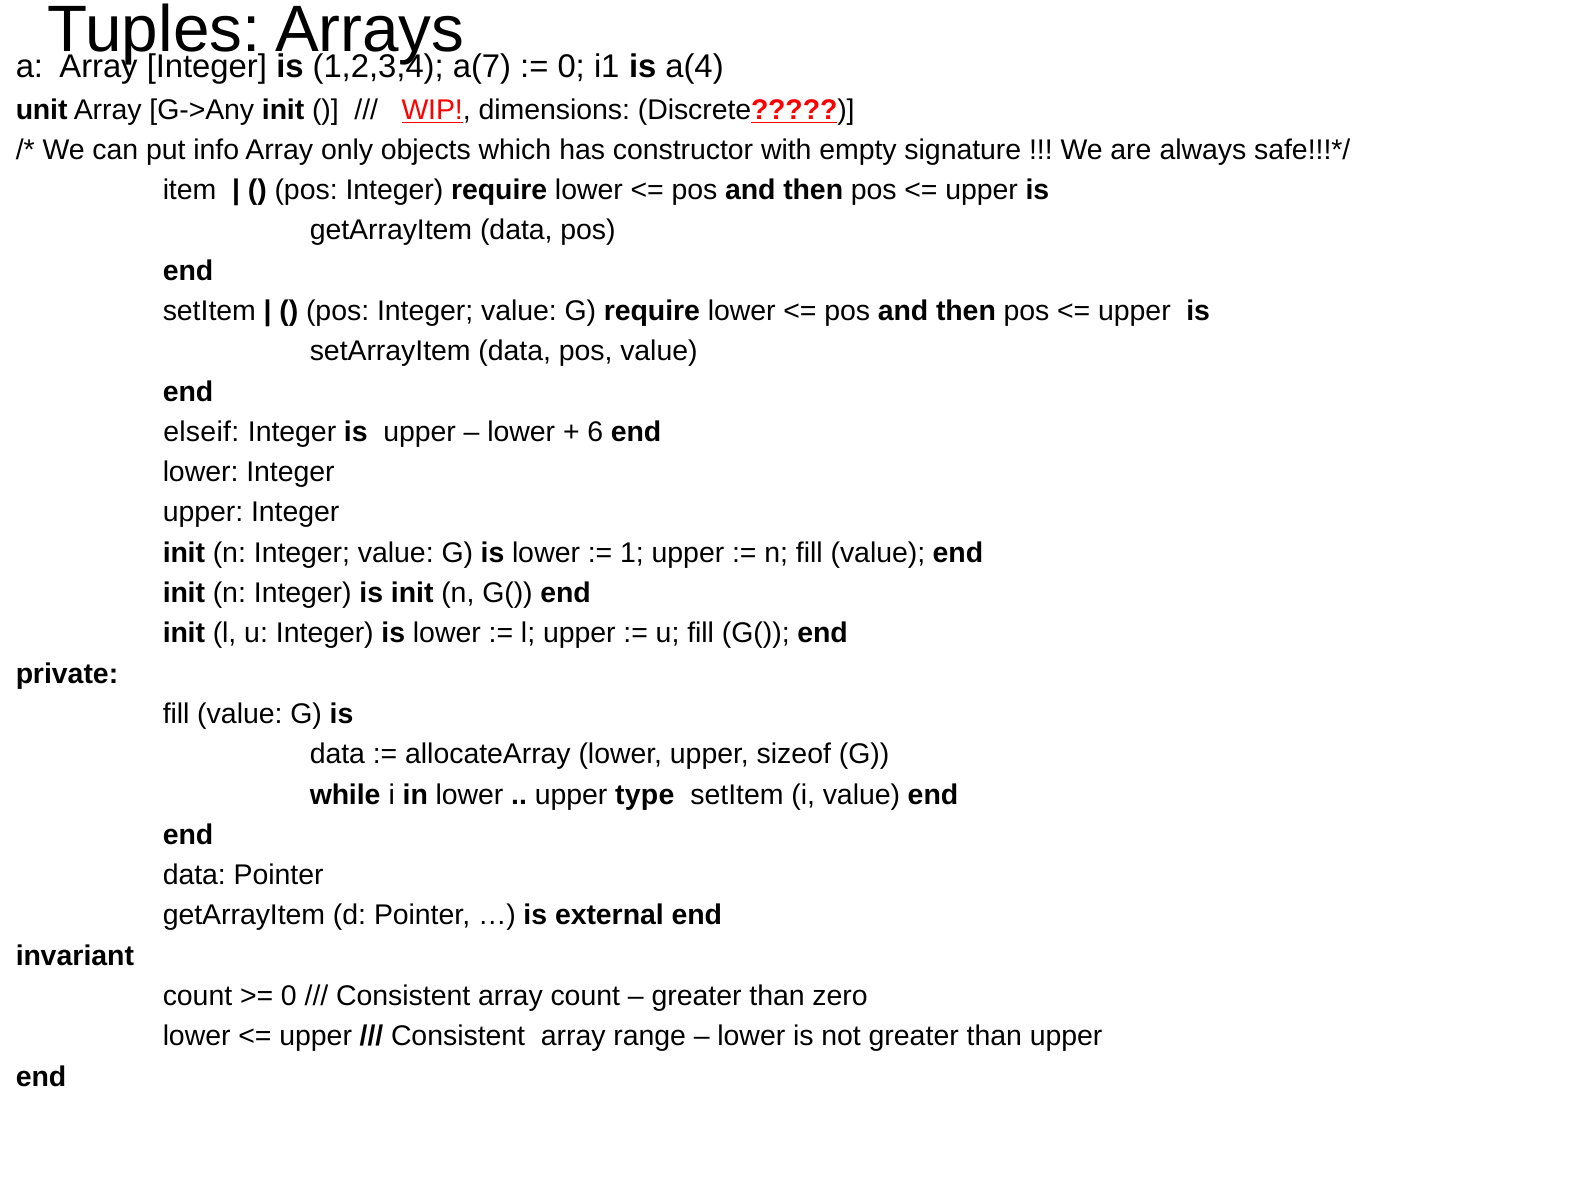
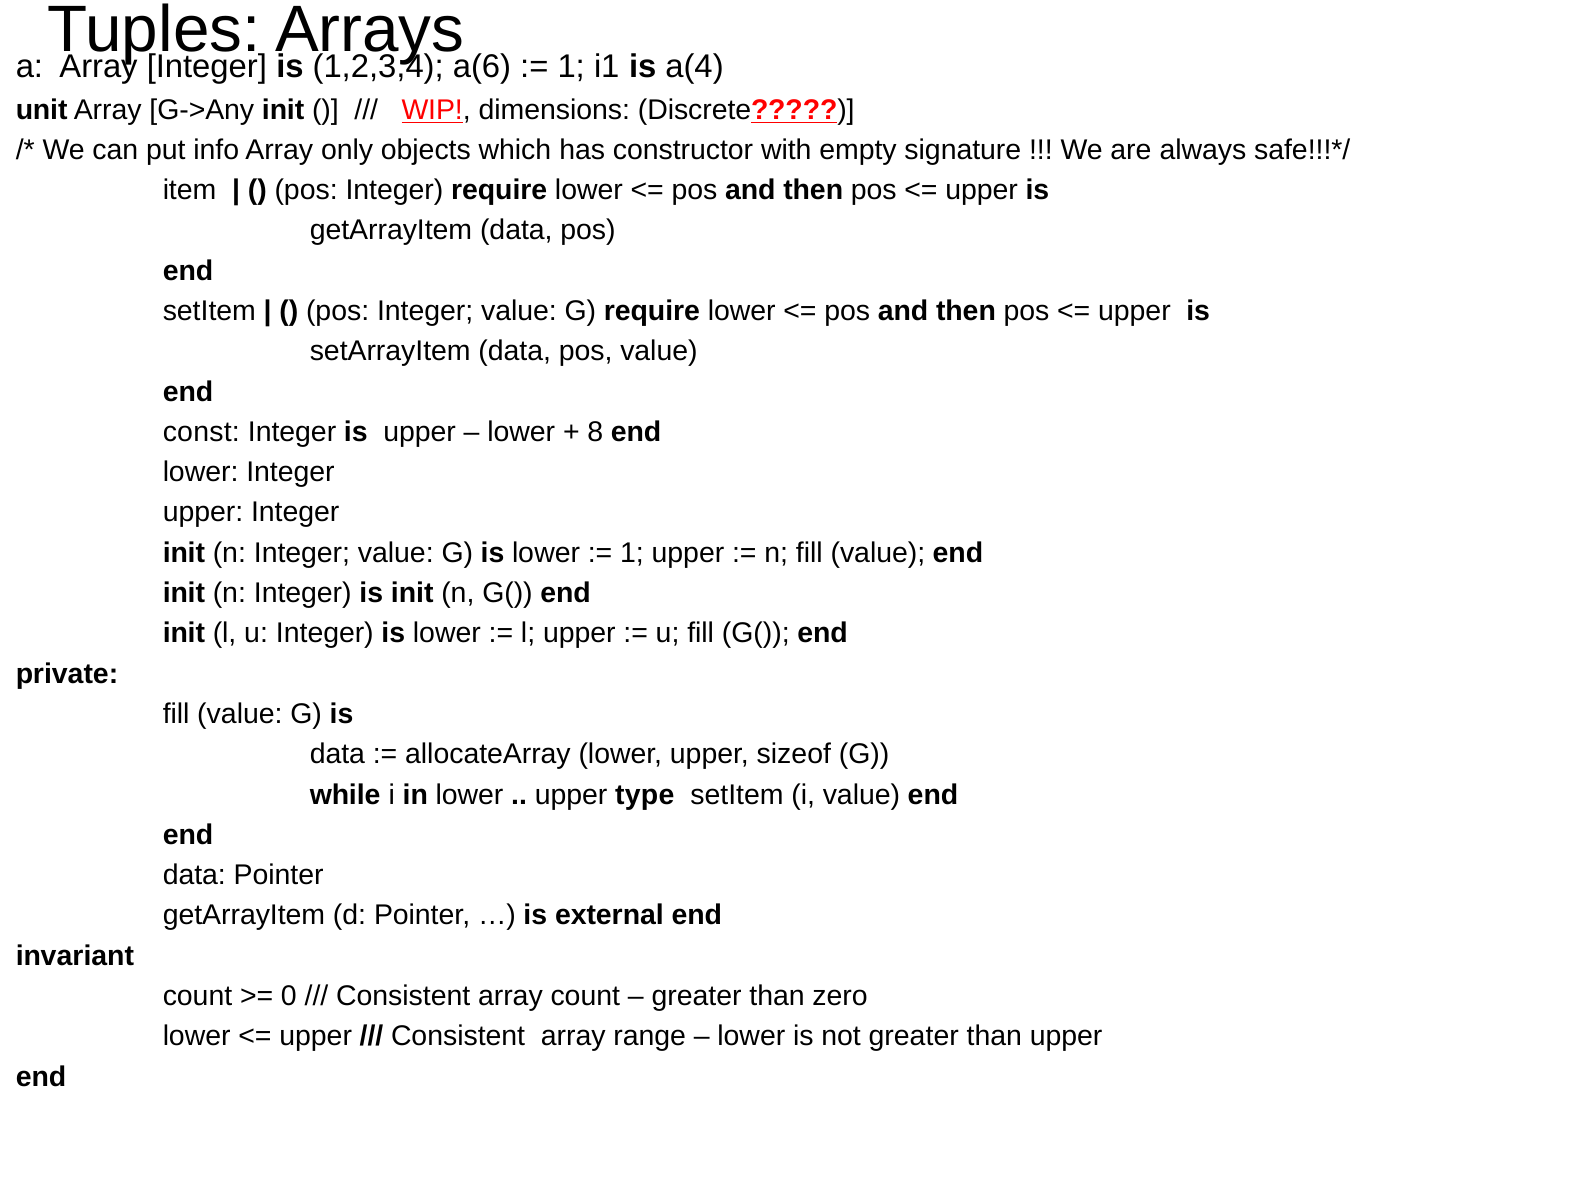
a(7: a(7 -> a(6
0 at (571, 67): 0 -> 1
elseif: elseif -> const
6: 6 -> 8
